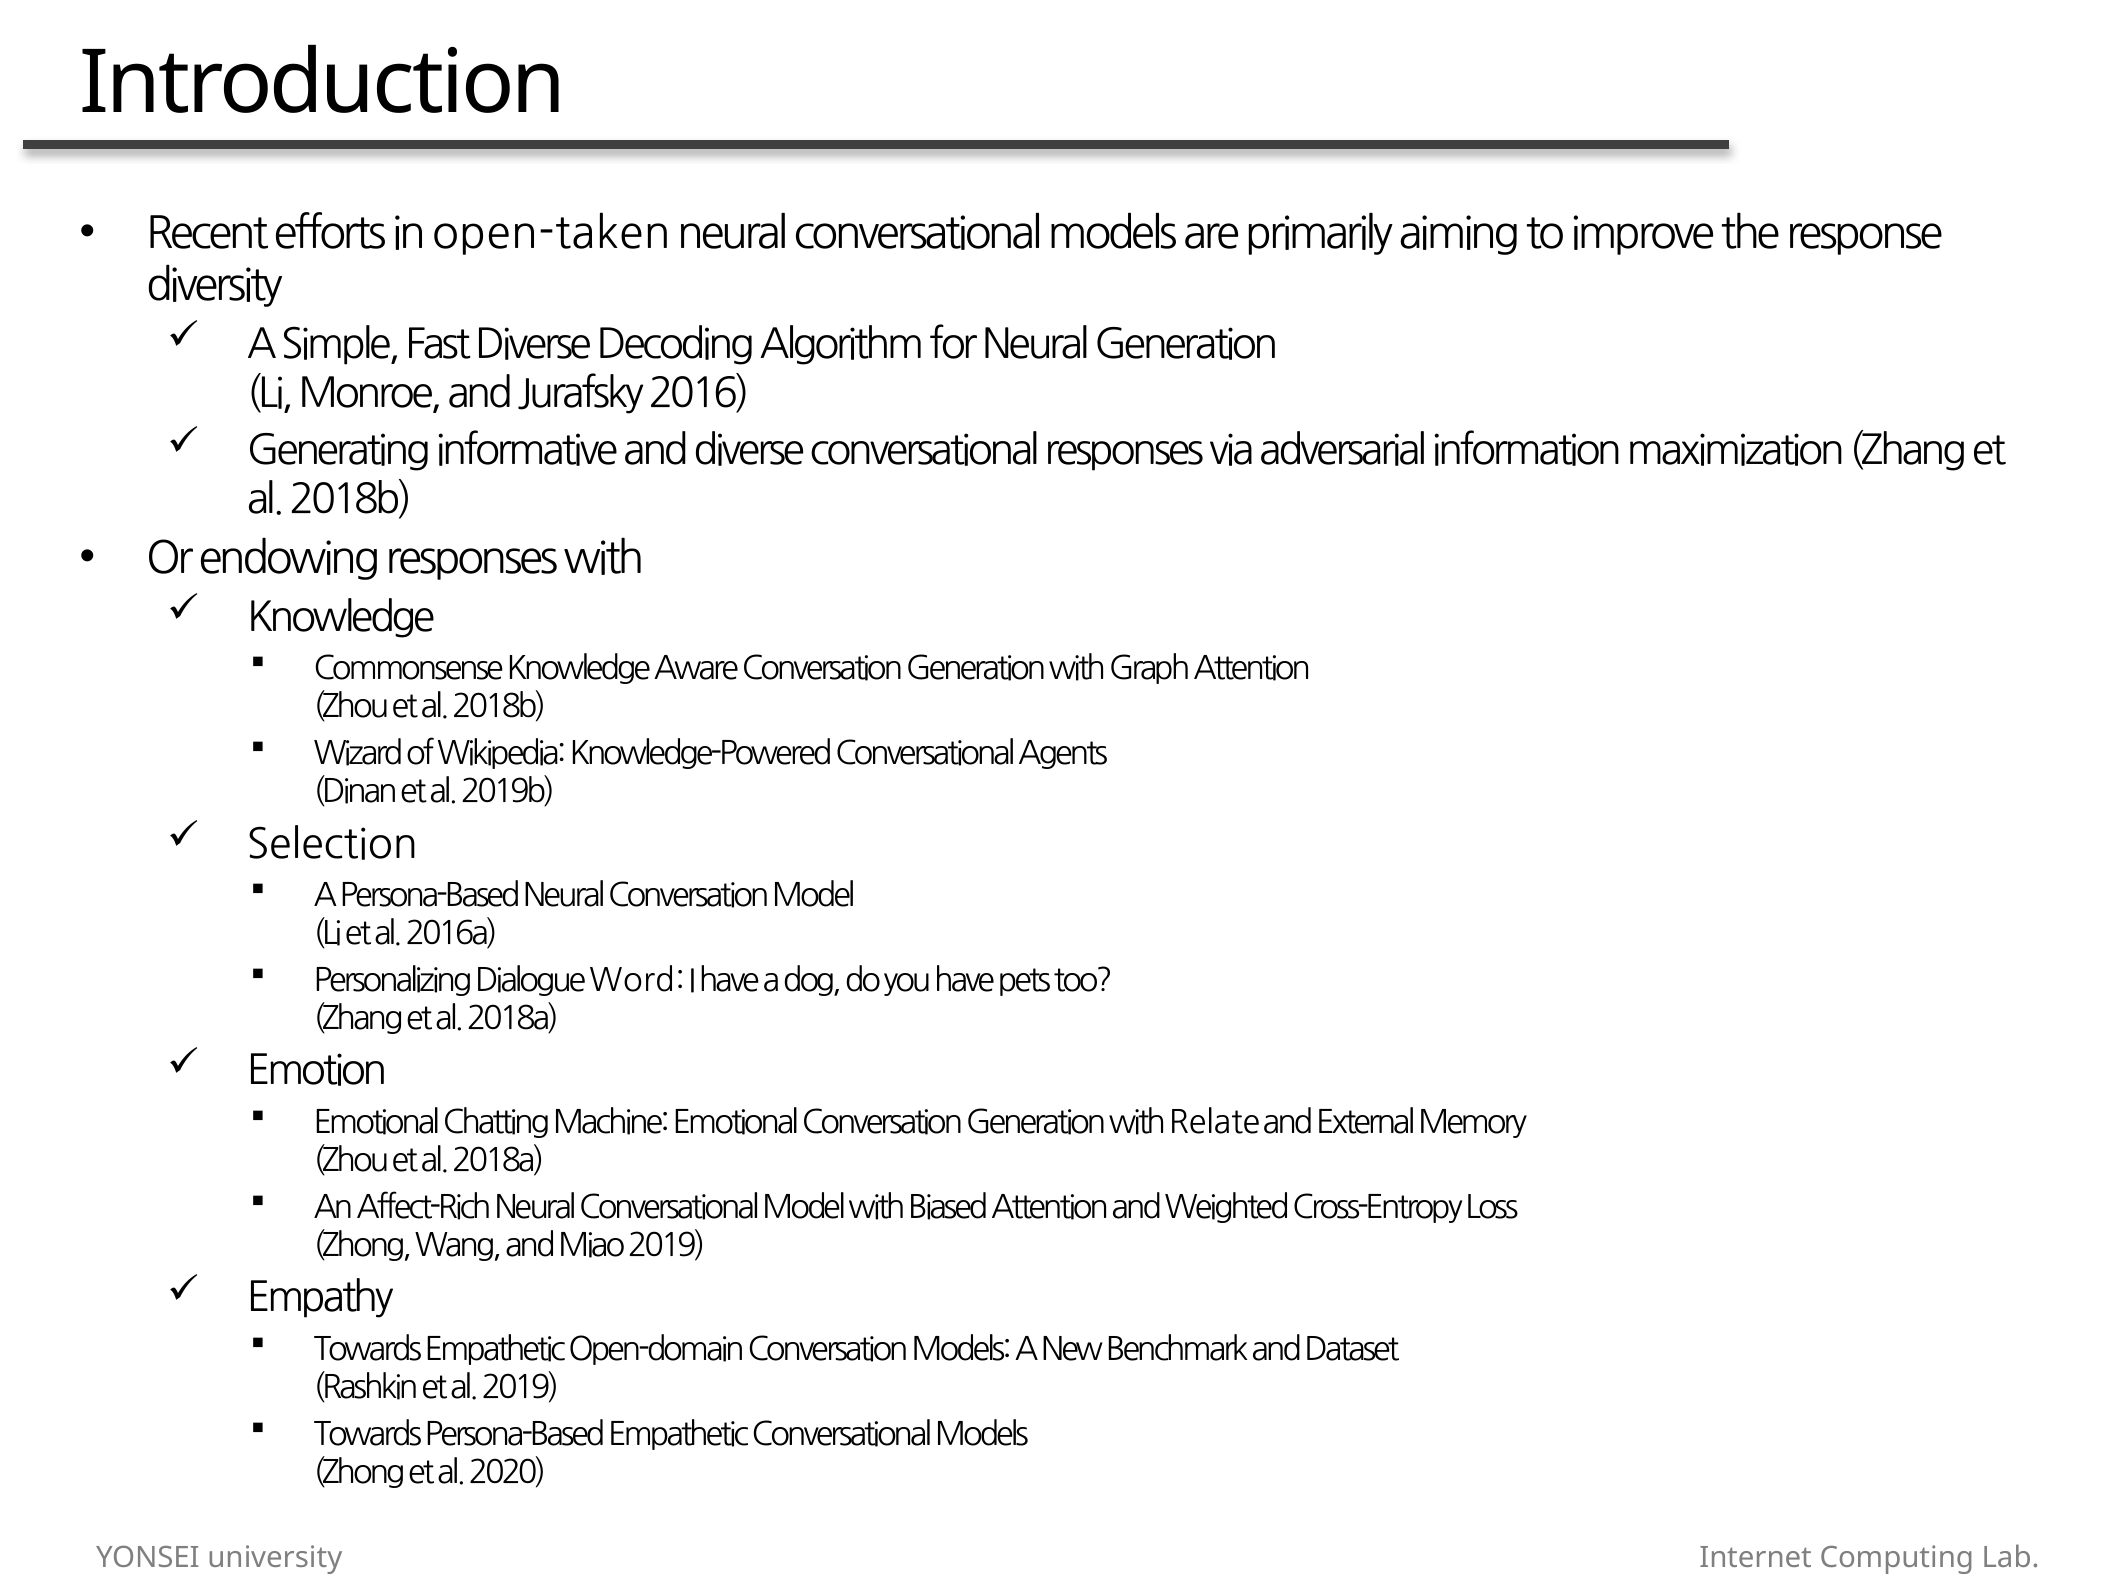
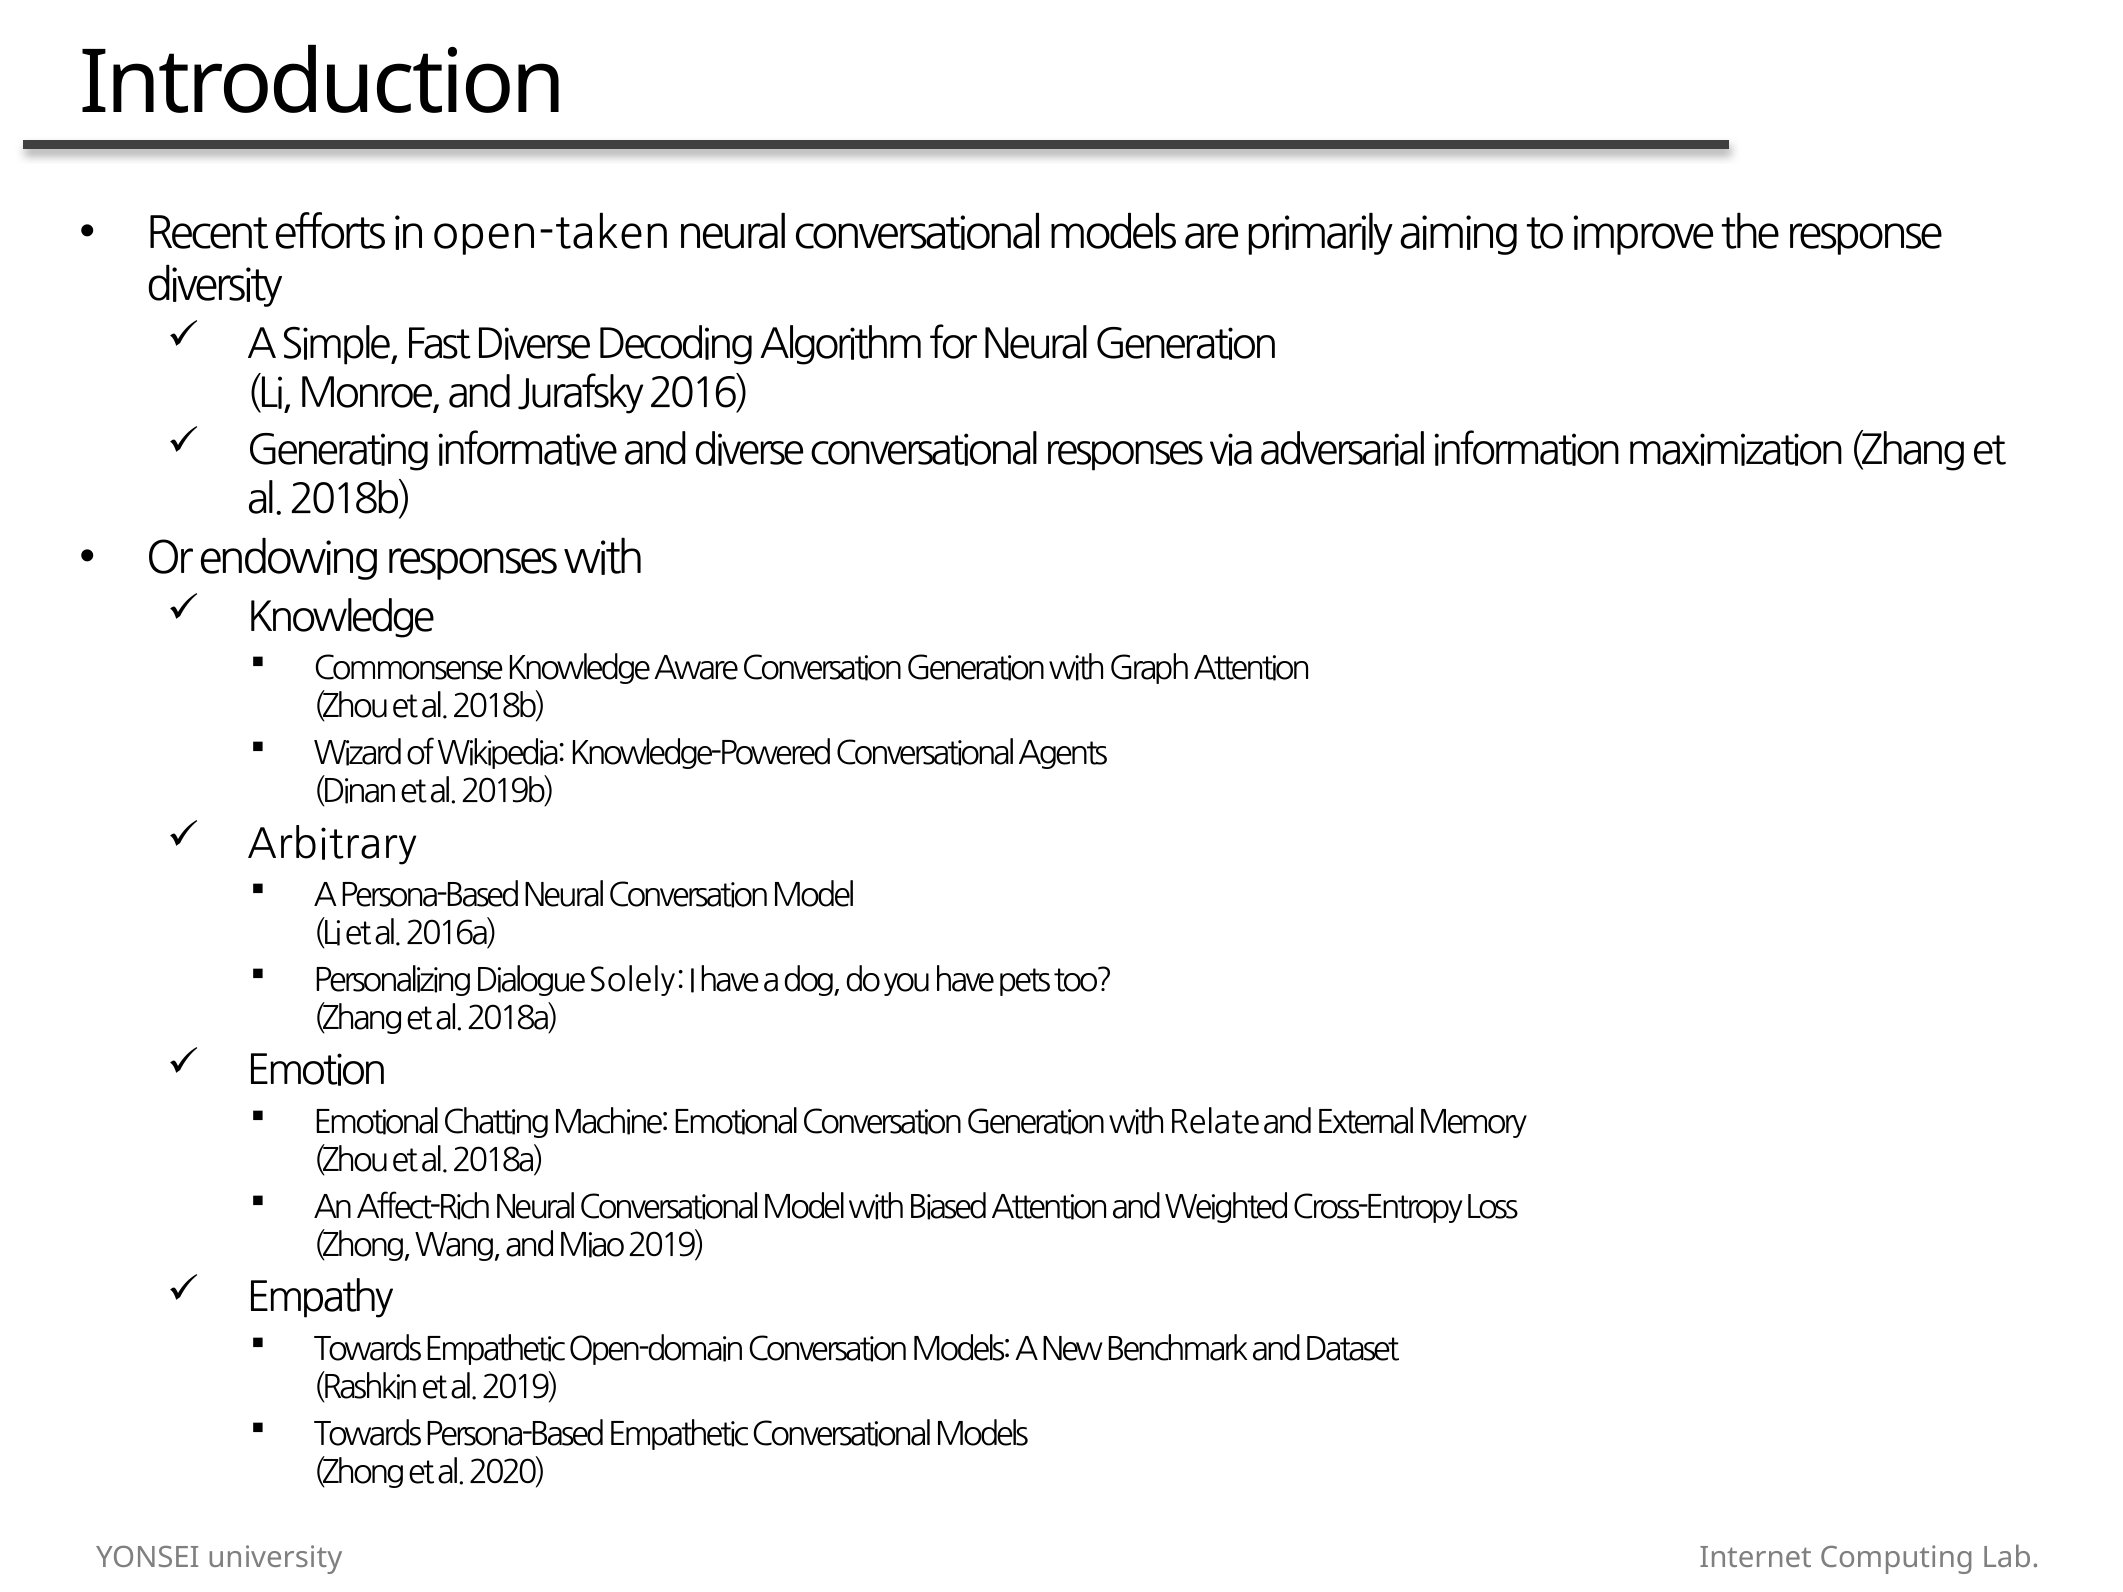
Selection: Selection -> Arbitrary
Word: Word -> Solely
